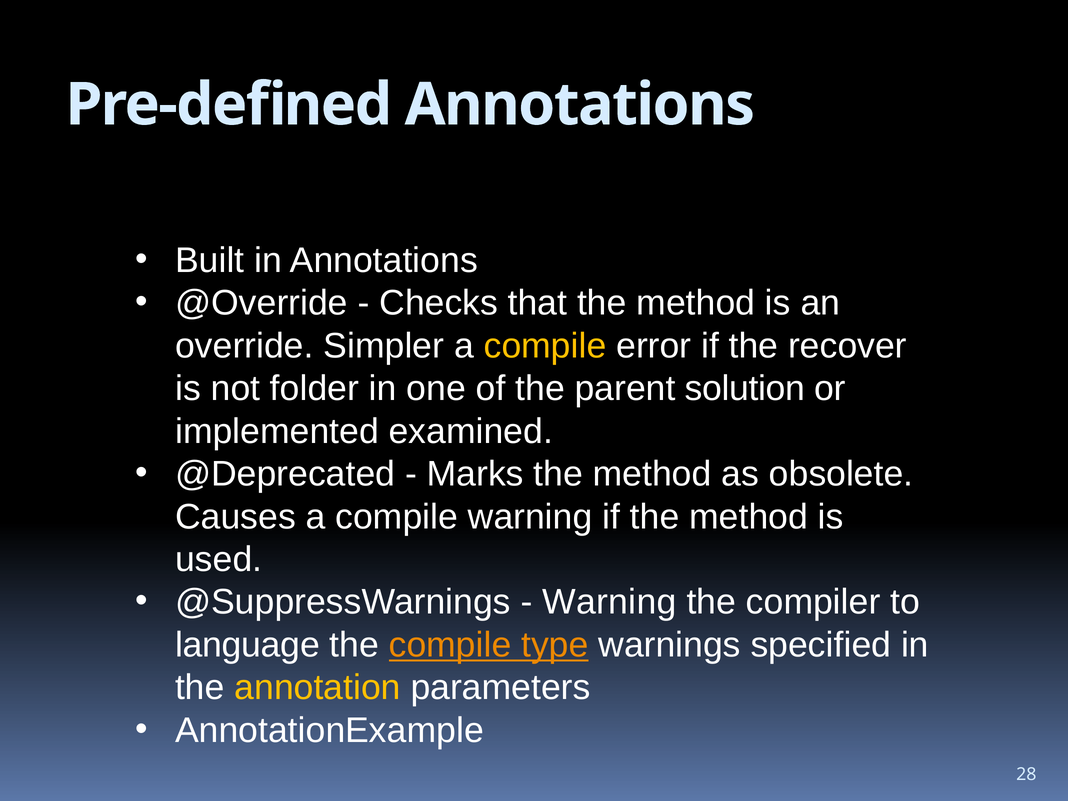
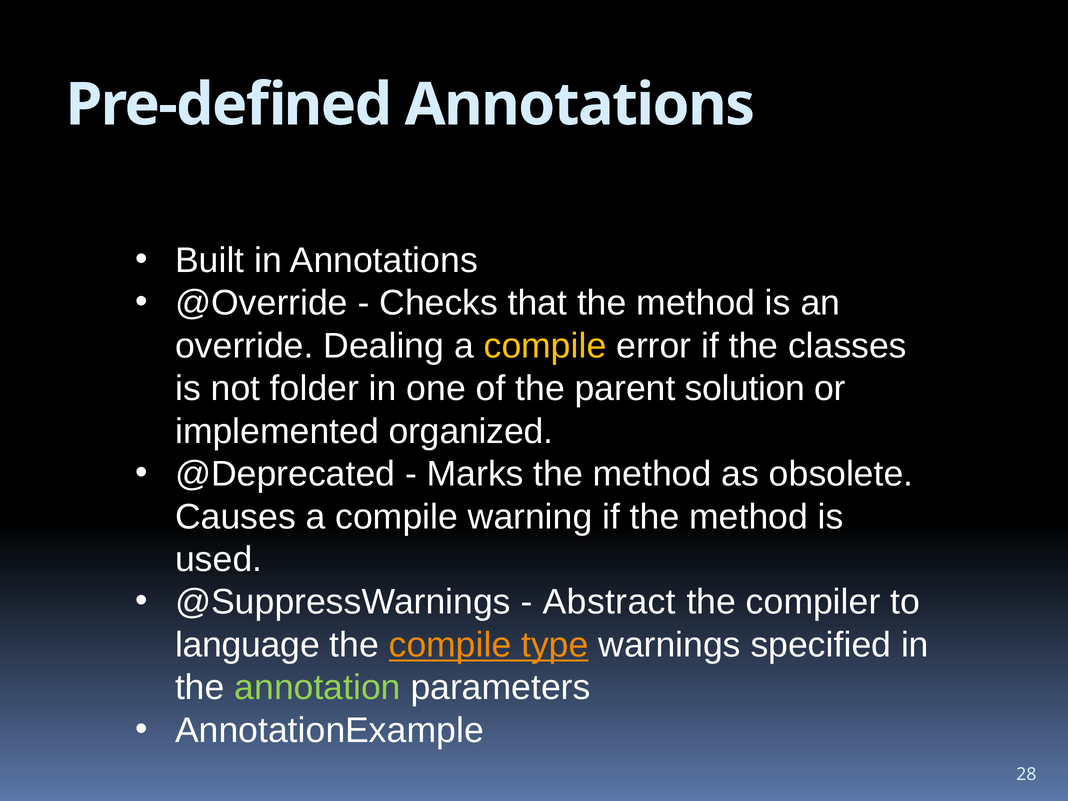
Simpler: Simpler -> Dealing
recover: recover -> classes
examined: examined -> organized
Warning at (609, 602): Warning -> Abstract
annotation colour: yellow -> light green
